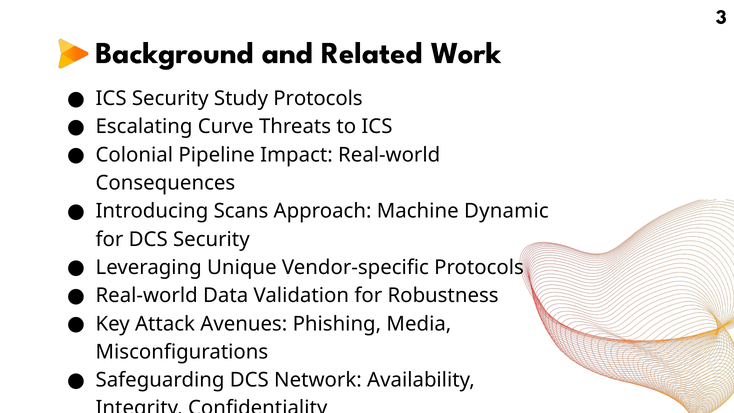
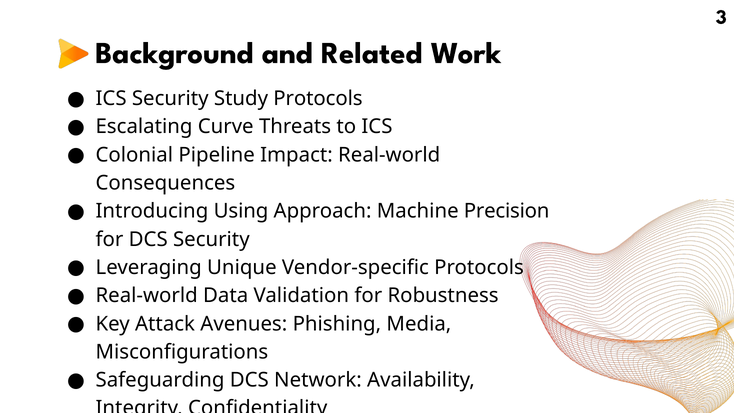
Scans: Scans -> Using
Dynamic: Dynamic -> Precision
